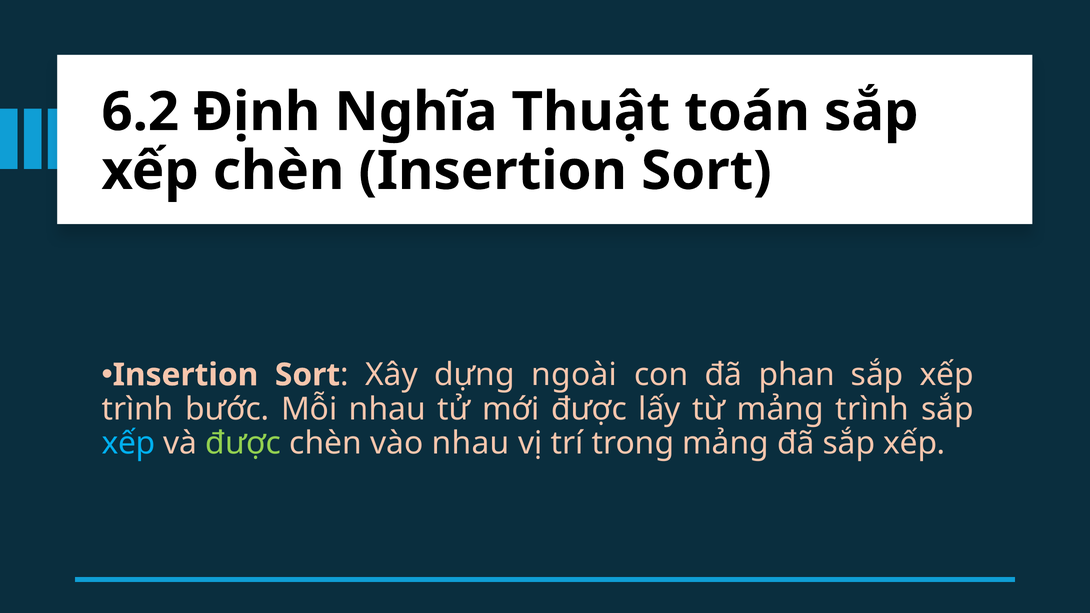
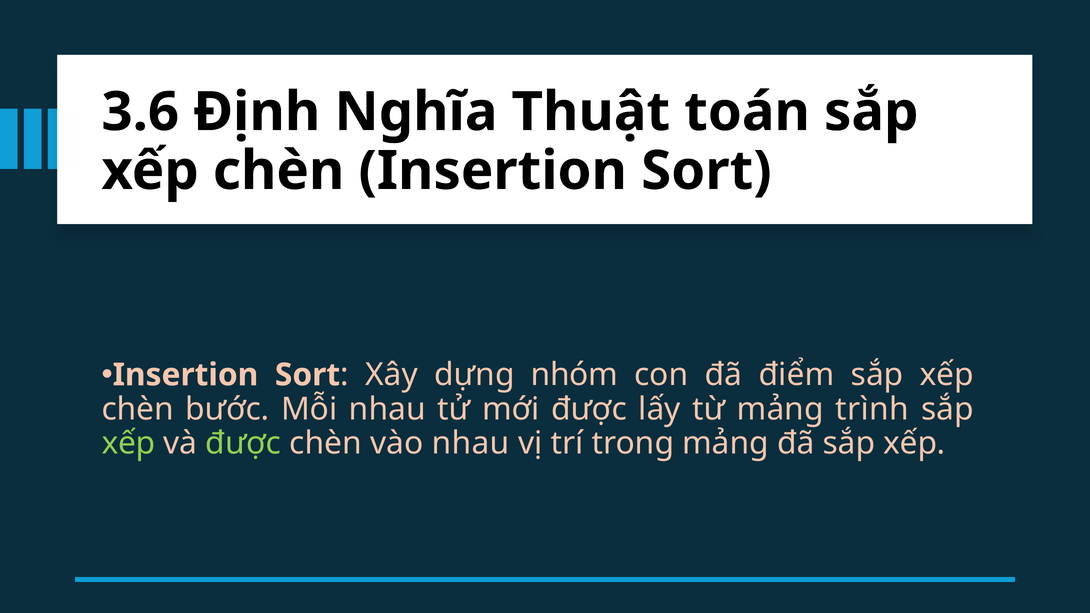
6.2: 6.2 -> 3.6
ngoài: ngoài -> nhóm
phan: phan -> điểm
trình at (138, 409): trình -> chèn
xếp at (129, 443) colour: light blue -> light green
